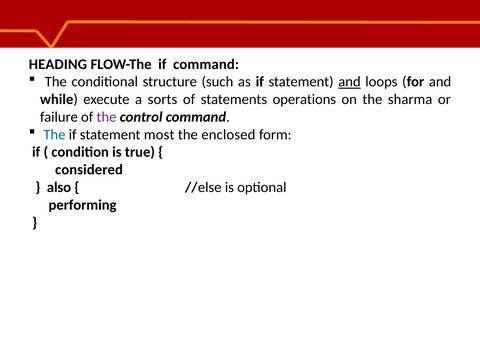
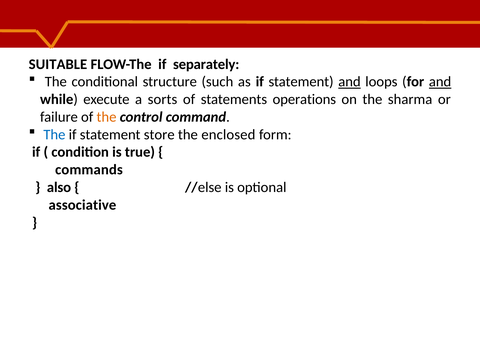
HEADING: HEADING -> SUITABLE
if command: command -> separately
and at (440, 82) underline: none -> present
the at (107, 117) colour: purple -> orange
most: most -> store
considered: considered -> commands
performing: performing -> associative
